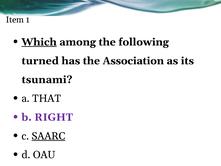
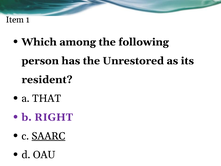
Which underline: present -> none
turned: turned -> person
Association: Association -> Unrestored
tsunami: tsunami -> resident
